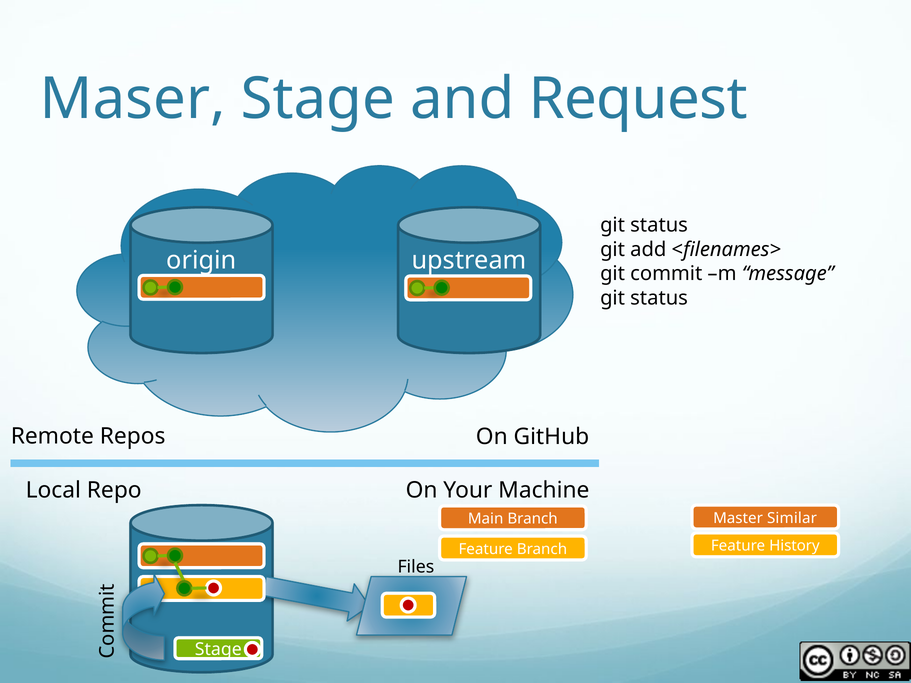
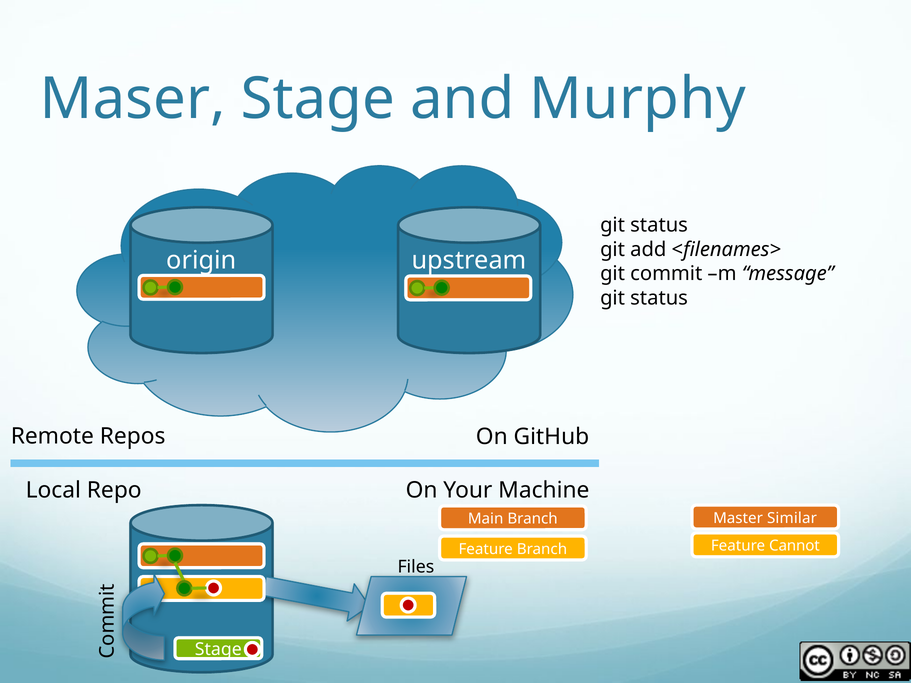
Request: Request -> Murphy
History: History -> Cannot
